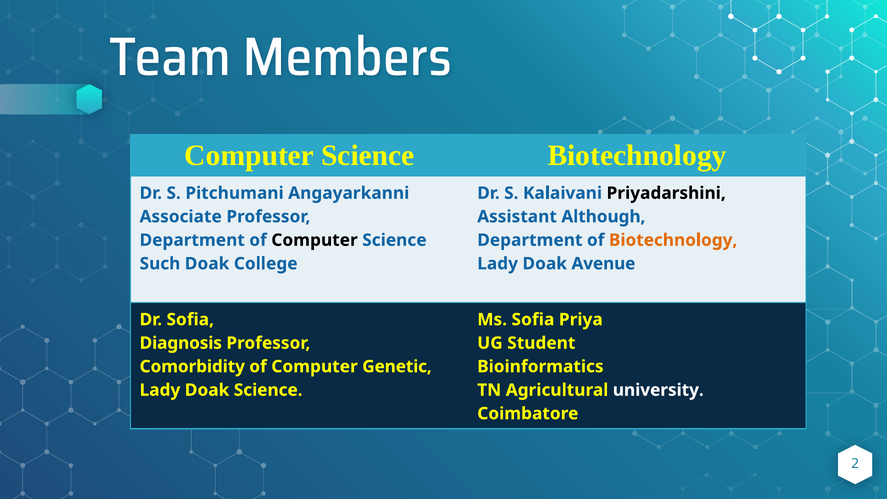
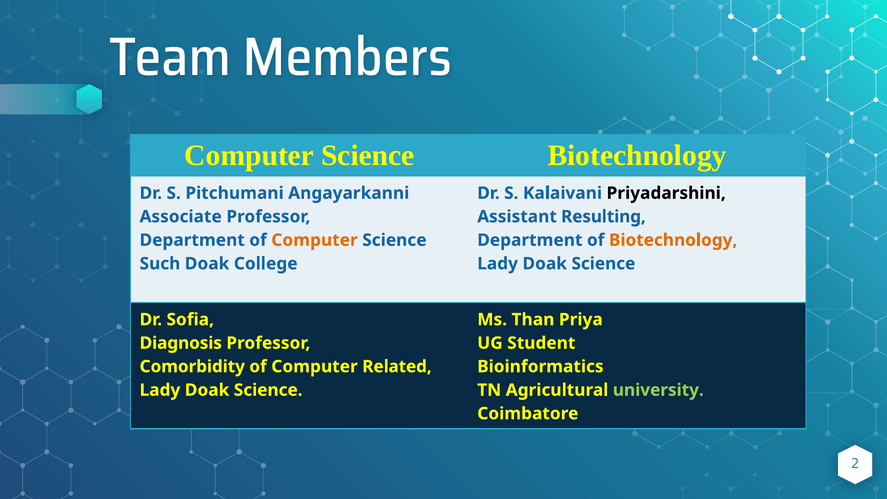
Although: Although -> Resulting
Computer at (315, 240) colour: black -> orange
Avenue at (603, 264): Avenue -> Science
Ms Sofia: Sofia -> Than
Genetic: Genetic -> Related
university colour: white -> light green
